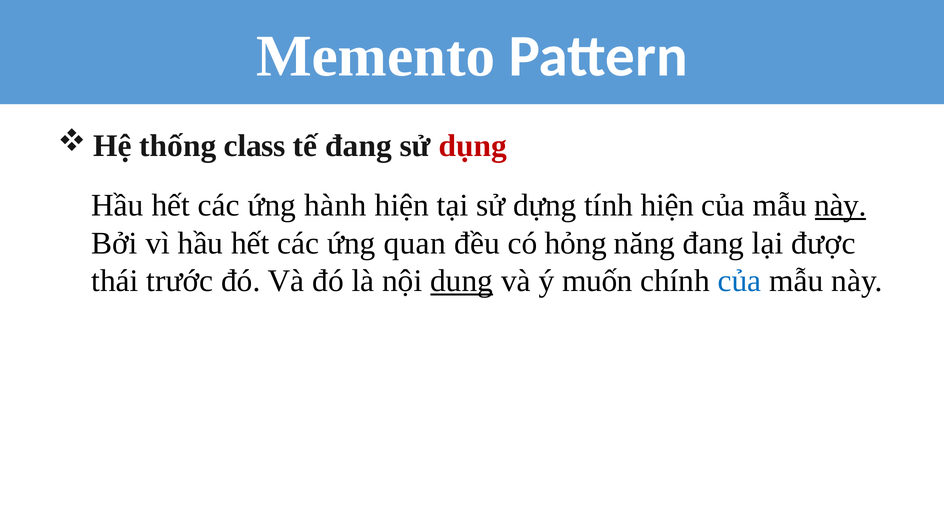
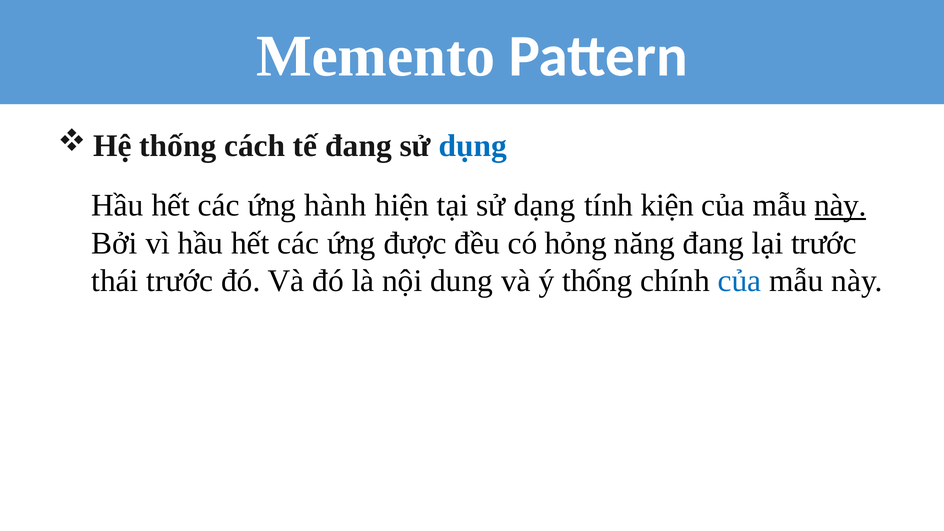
class: class -> cách
dụng colour: red -> blue
dựng: dựng -> dạng
tính hiện: hiện -> kiện
quan: quan -> được
lại được: được -> trước
dung underline: present -> none
ý muốn: muốn -> thống
